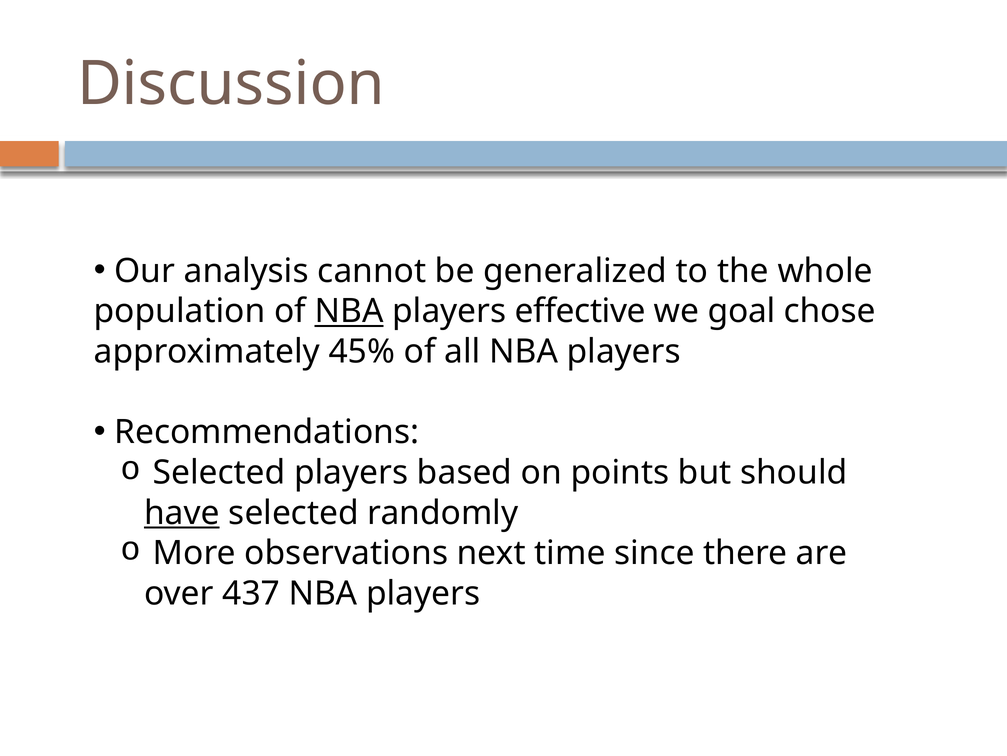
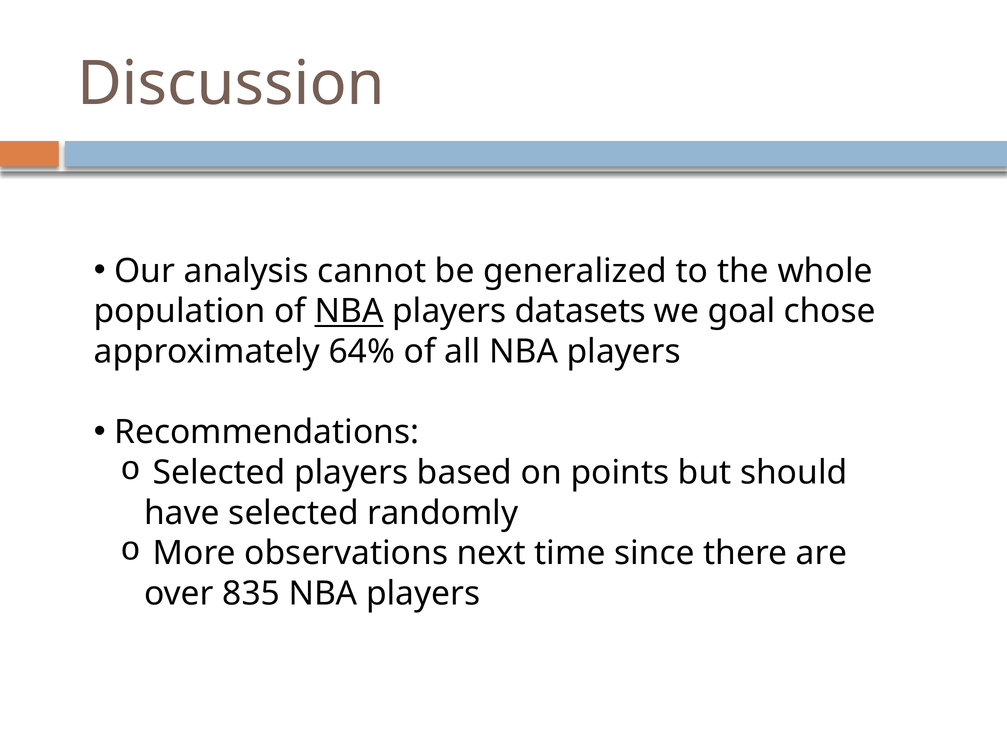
effective: effective -> datasets
45%: 45% -> 64%
have underline: present -> none
437: 437 -> 835
